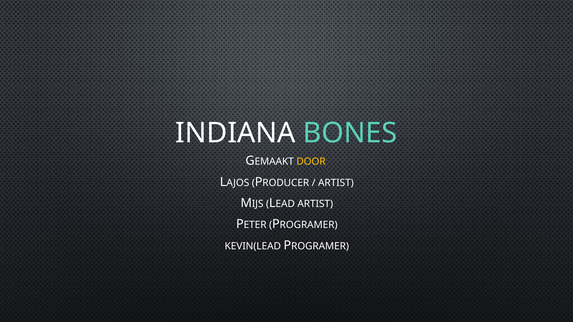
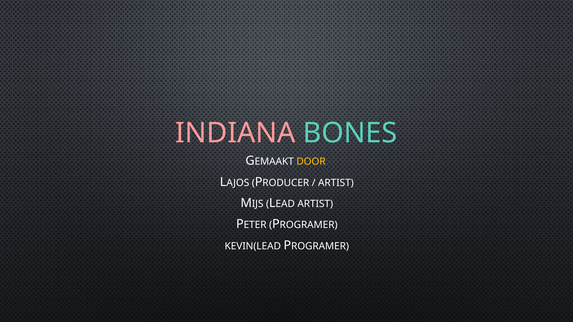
INDIANA colour: white -> pink
